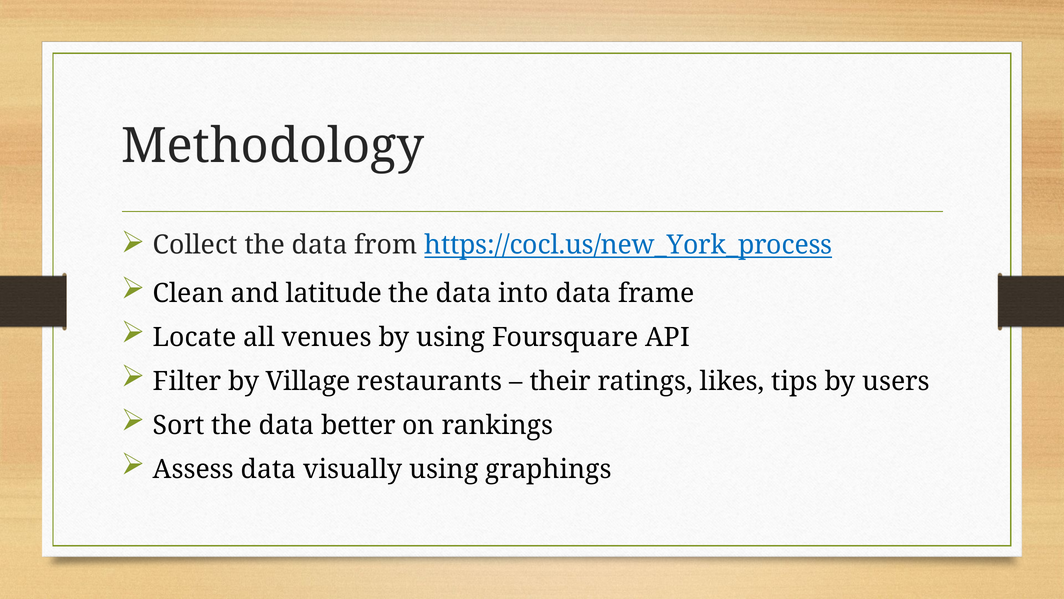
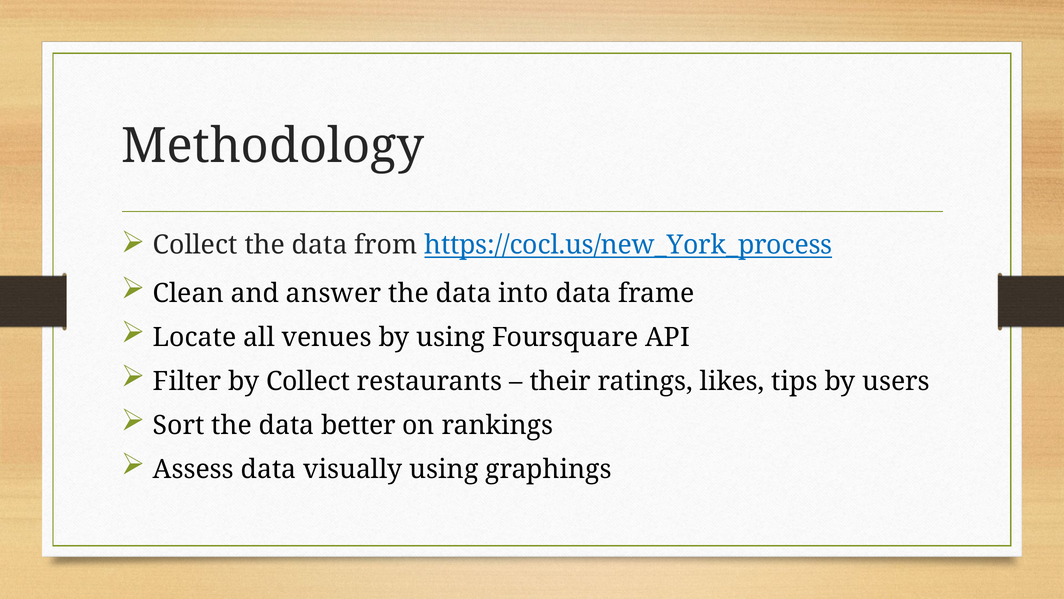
latitude: latitude -> answer
by Village: Village -> Collect
